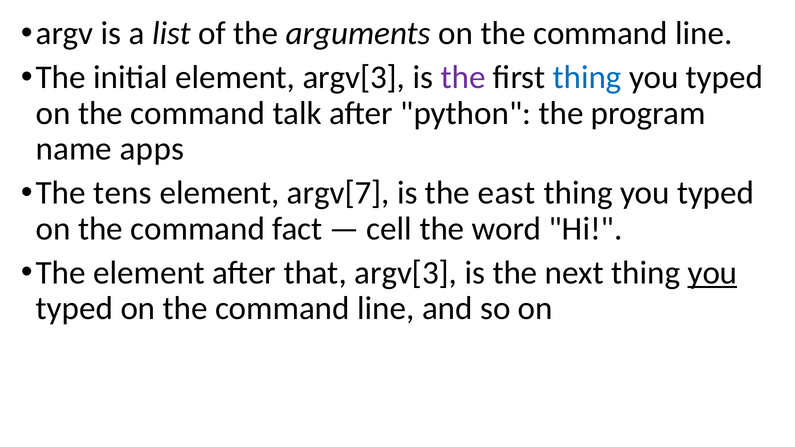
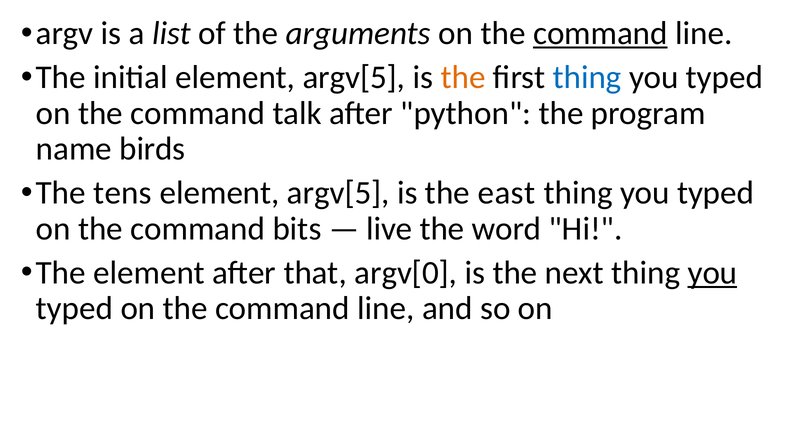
command at (600, 33) underline: none -> present
initial element argv[3: argv[3 -> argv[5
the at (463, 77) colour: purple -> orange
apps: apps -> birds
argv[7 at (338, 193): argv[7 -> argv[5
fact: fact -> bits
cell: cell -> live
that argv[3: argv[3 -> argv[0
